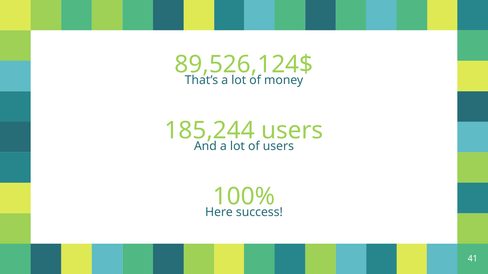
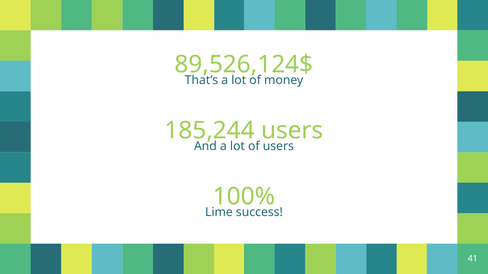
Here: Here -> Lime
